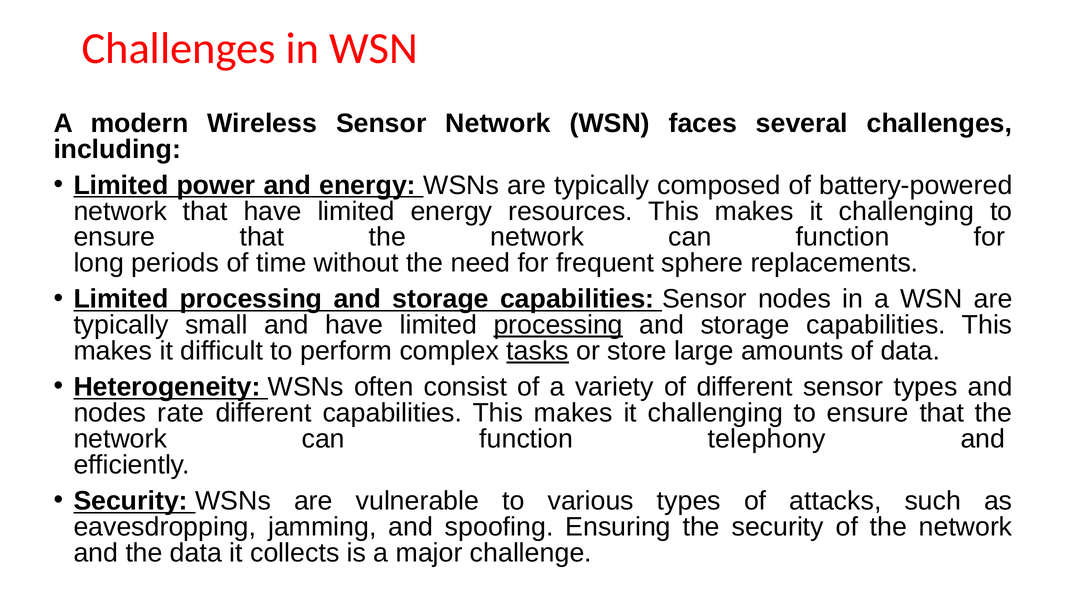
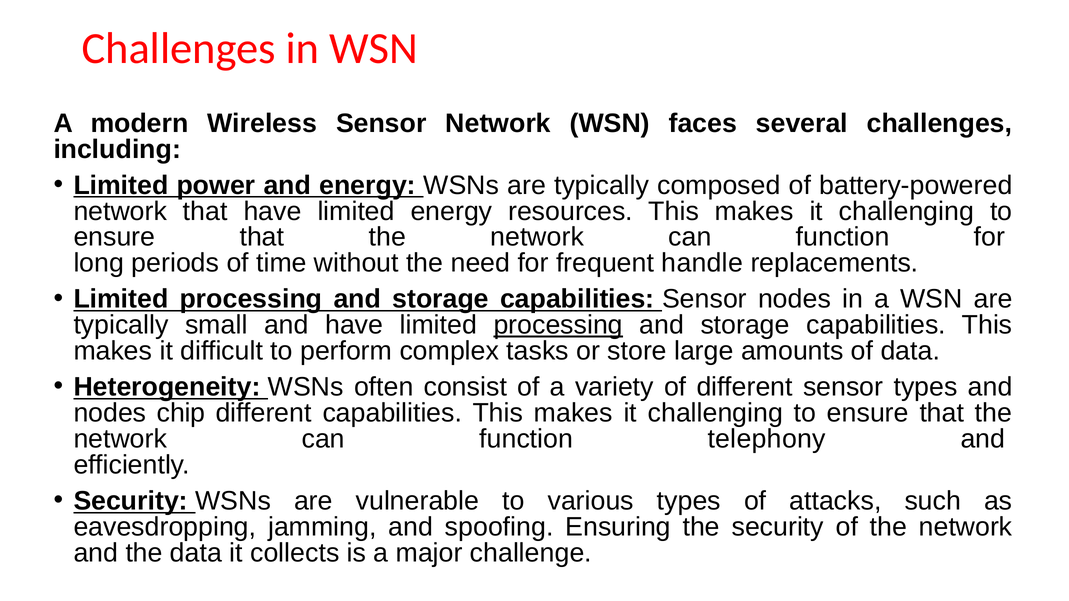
sphere: sphere -> handle
tasks underline: present -> none
rate: rate -> chip
